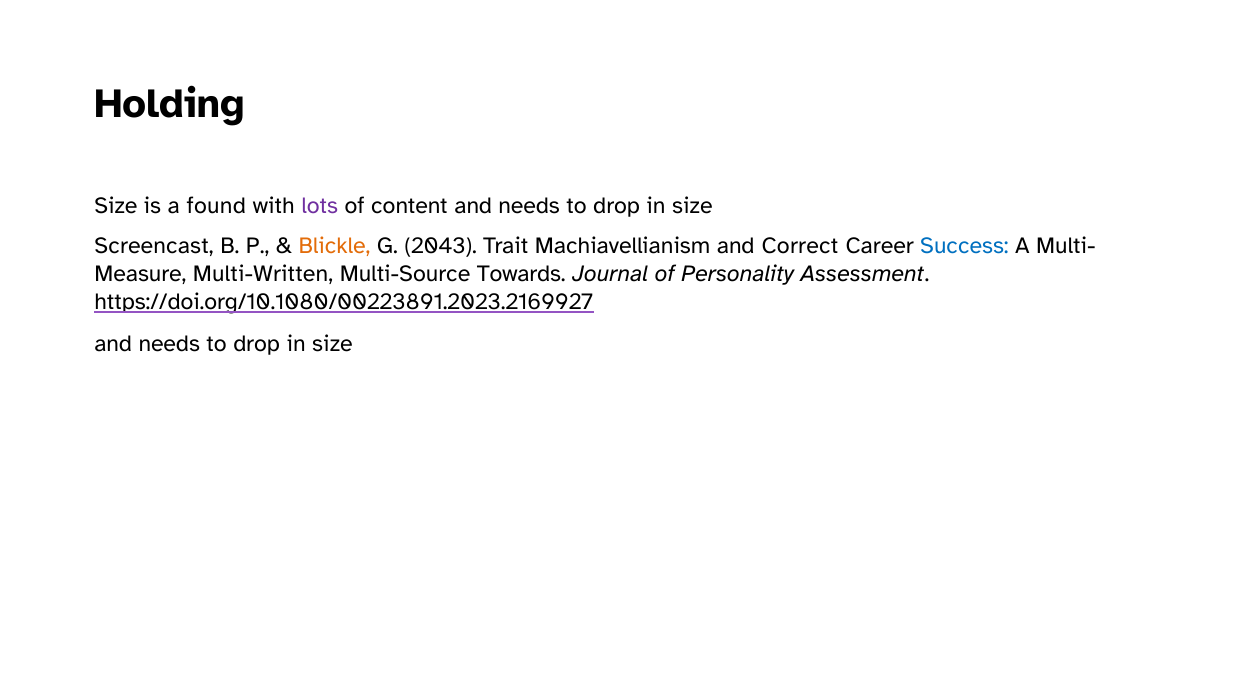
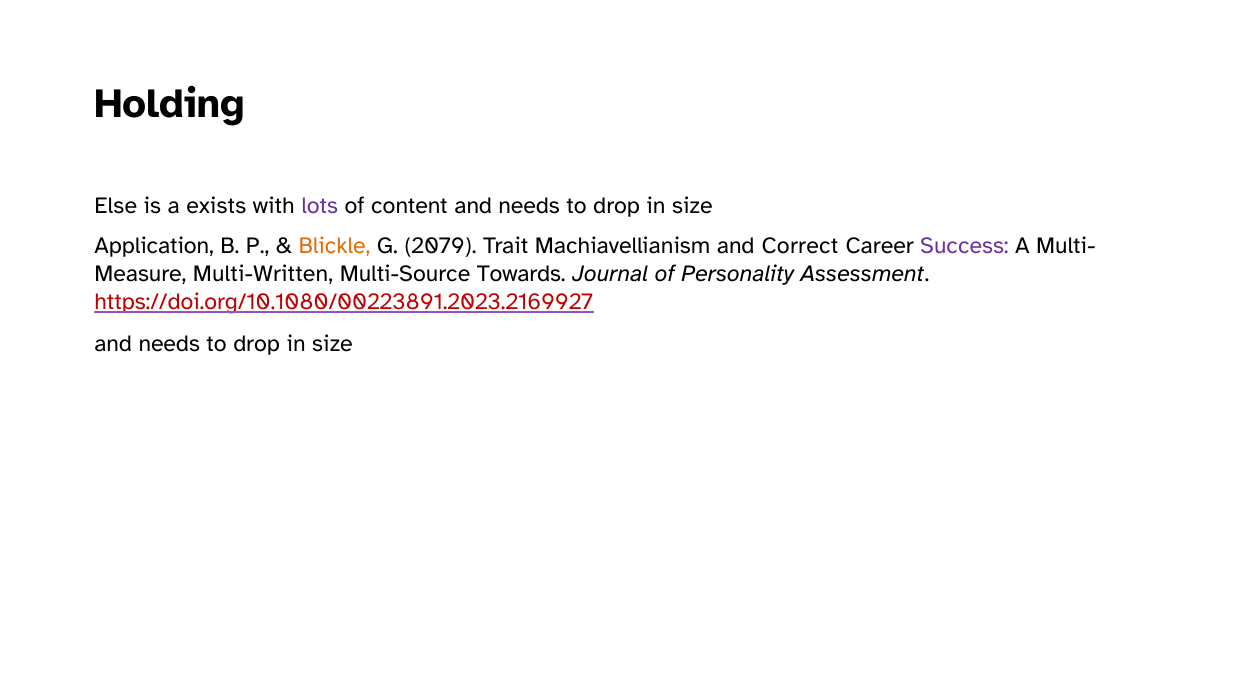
Size at (116, 206): Size -> Else
found: found -> exists
Screencast: Screencast -> Application
2043: 2043 -> 2079
Success colour: blue -> purple
https://doi.org/10.1080/00223891.2023.2169927 colour: black -> red
